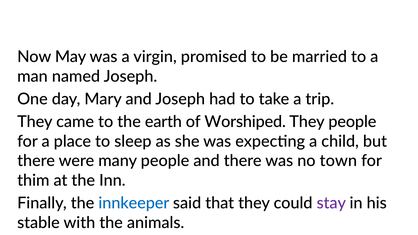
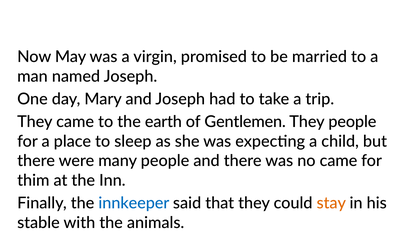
Worshiped: Worshiped -> Gentlemen
no town: town -> came
stay colour: purple -> orange
